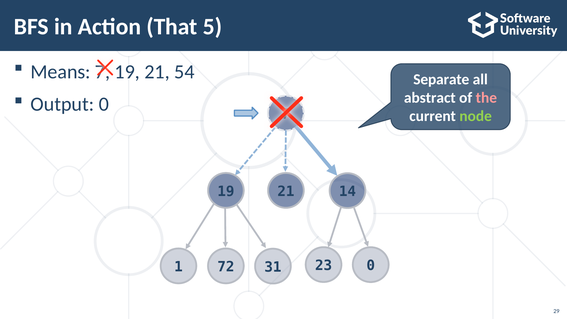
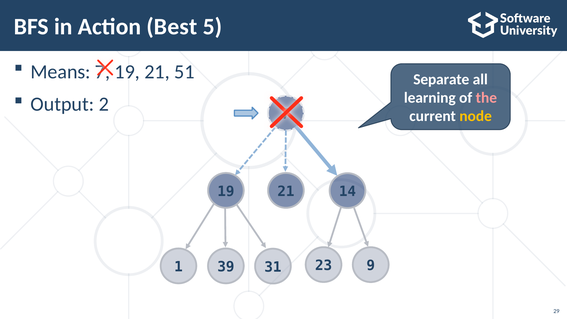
That: That -> Best
54: 54 -> 51
abstract: abstract -> learning
Output 0: 0 -> 2
node colour: light green -> yellow
23 0: 0 -> 9
72: 72 -> 39
